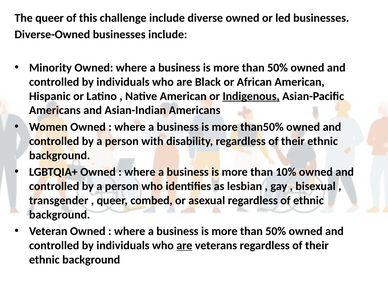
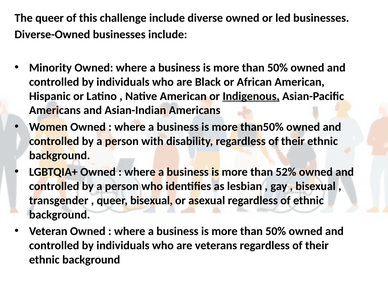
10%: 10% -> 52%
queer combed: combed -> bisexual
are at (184, 245) underline: present -> none
